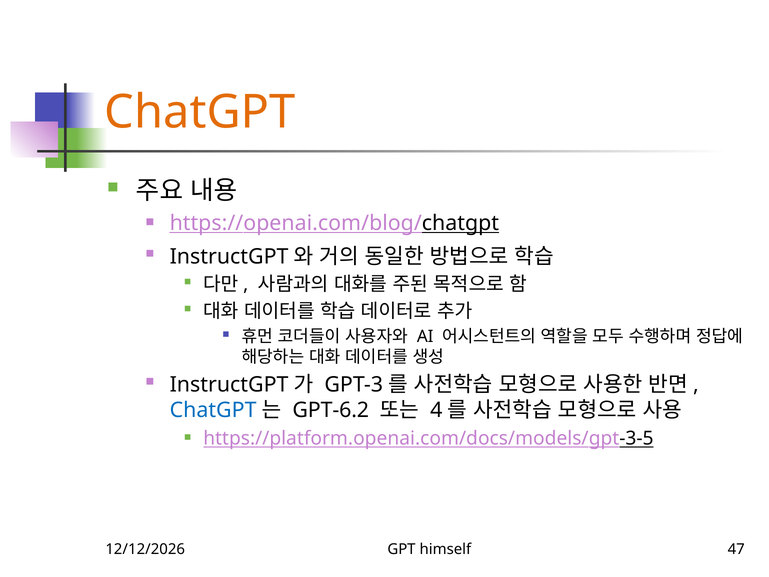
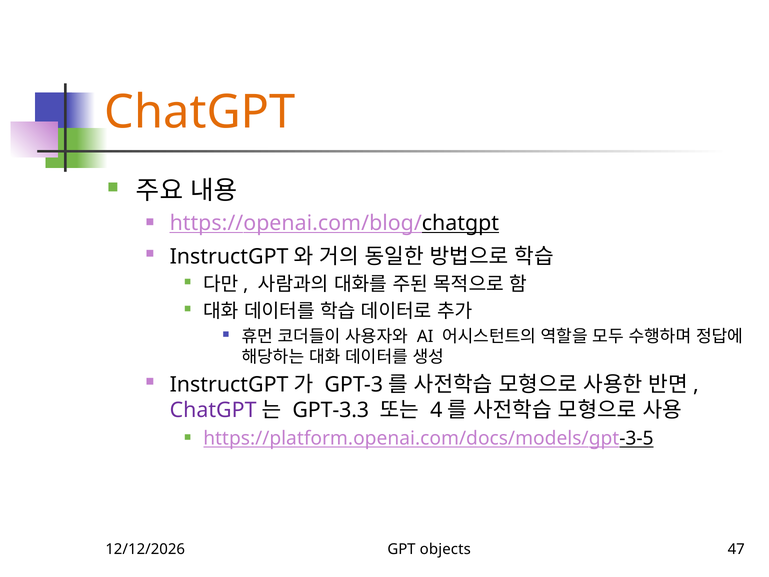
ChatGPT at (213, 410) colour: blue -> purple
GPT-6.2: GPT-6.2 -> GPT-3.3
himself: himself -> objects
